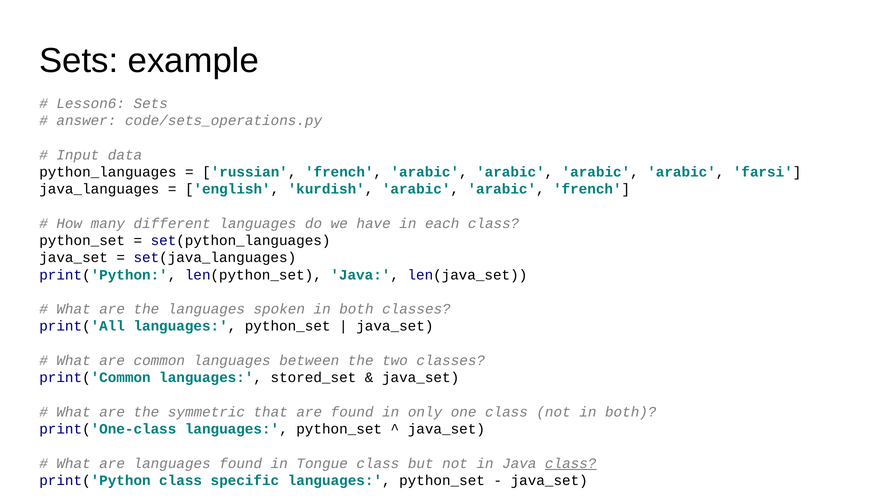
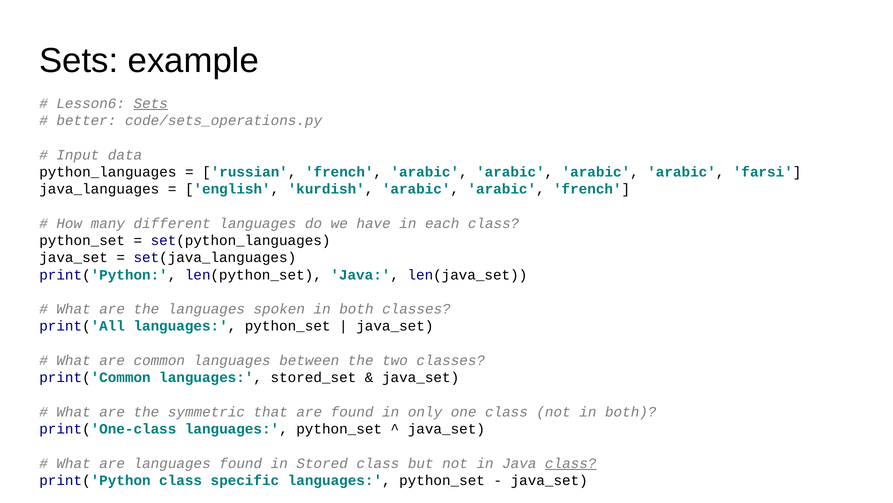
Sets at (151, 103) underline: none -> present
answer: answer -> better
Tongue: Tongue -> Stored
